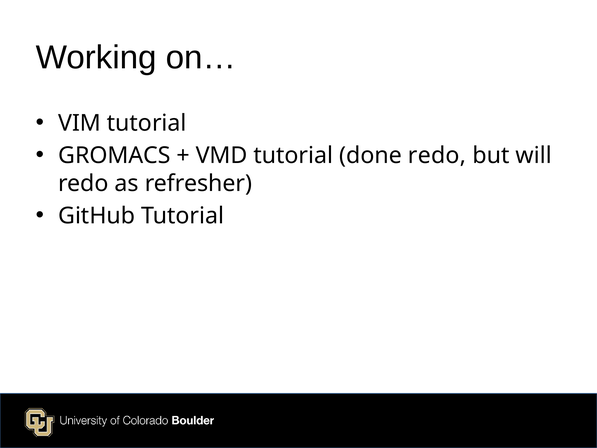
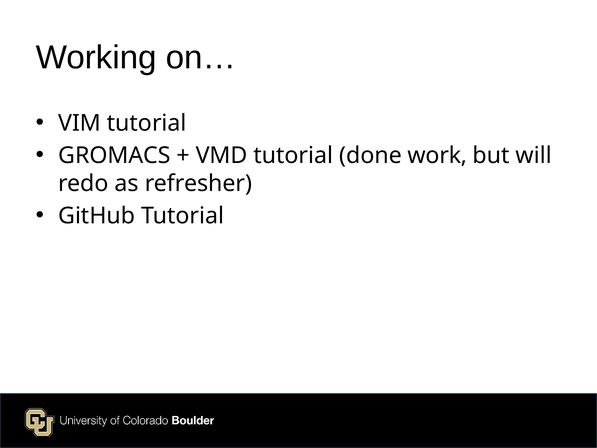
done redo: redo -> work
